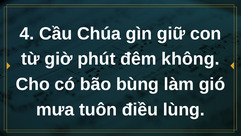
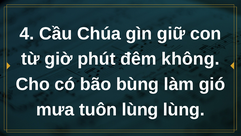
tuôn điều: điều -> lùng
